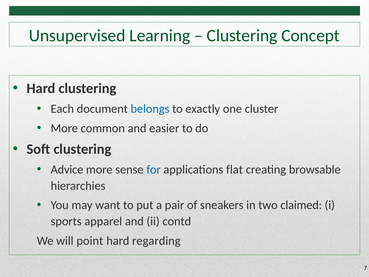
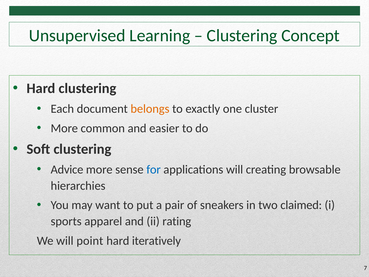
belongs colour: blue -> orange
applications flat: flat -> will
contd: contd -> rating
regarding: regarding -> iteratively
